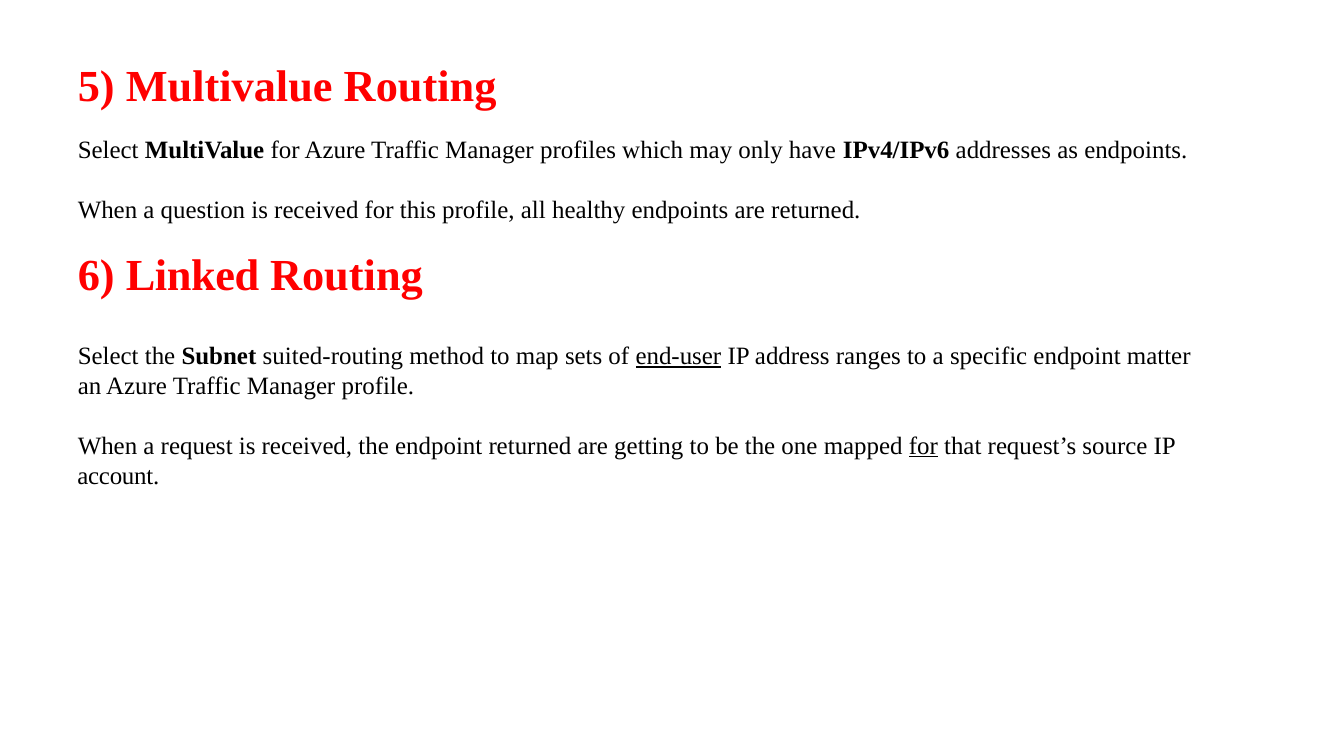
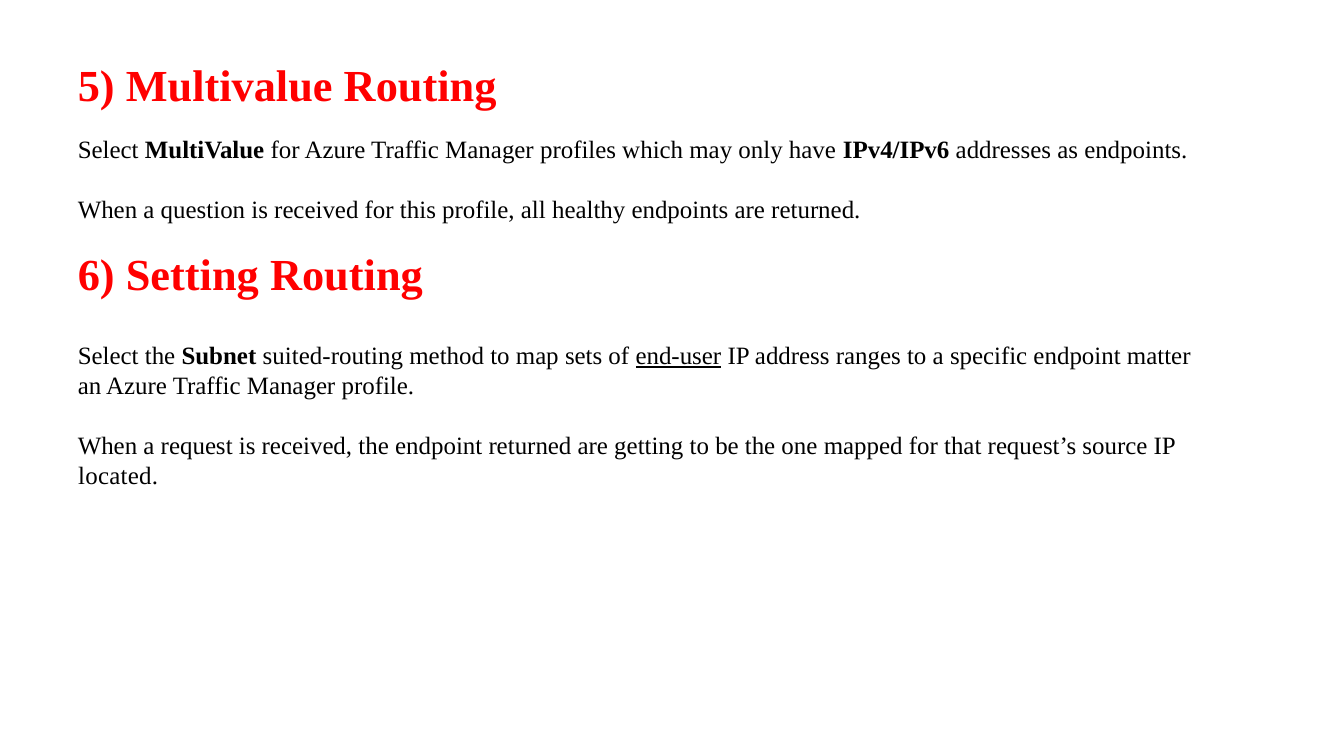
Linked: Linked -> Setting
for at (923, 446) underline: present -> none
account: account -> located
